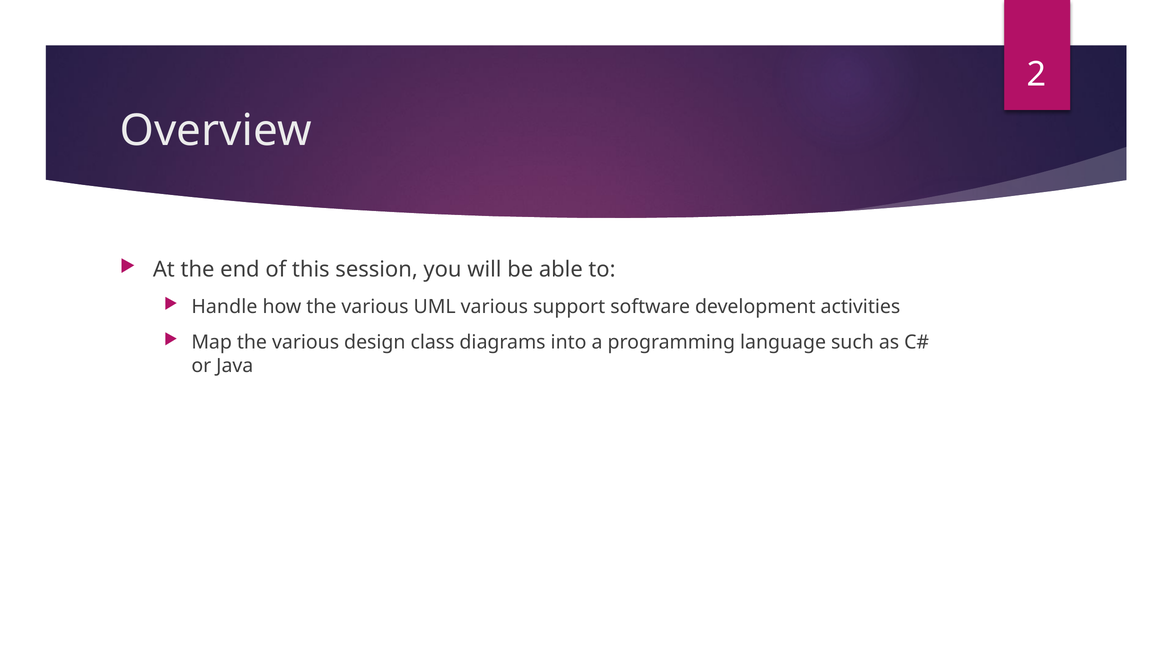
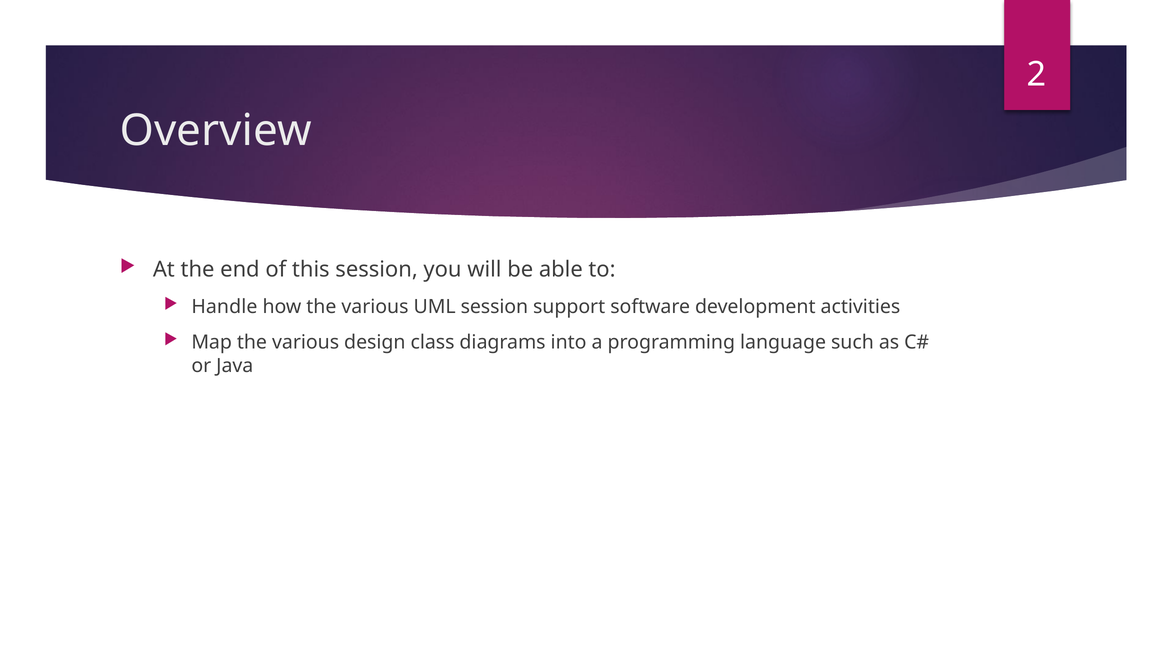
UML various: various -> session
